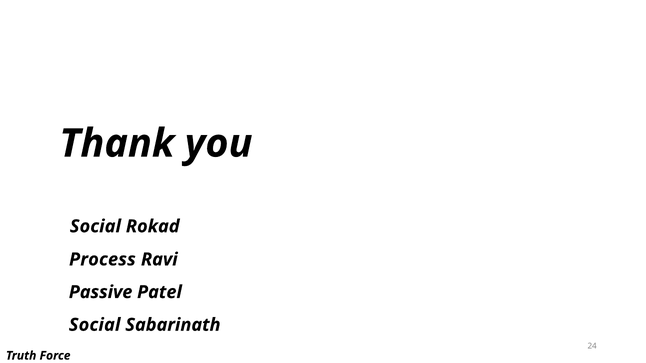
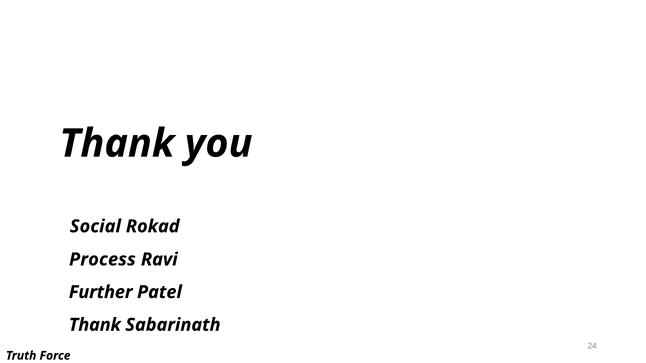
Passive: Passive -> Further
Social at (95, 325): Social -> Thank
